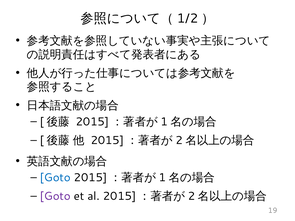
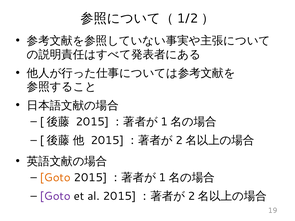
Goto at (55, 178) colour: blue -> orange
